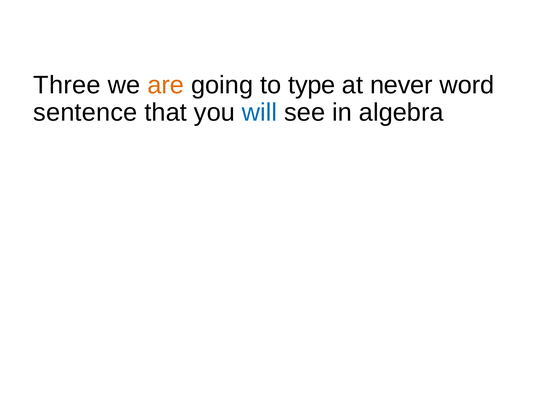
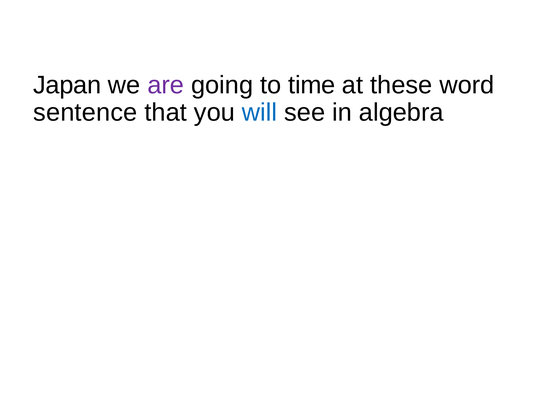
Three: Three -> Japan
are colour: orange -> purple
type: type -> time
never: never -> these
